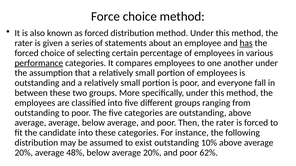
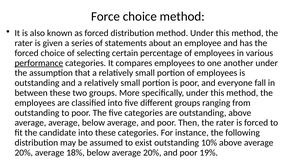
has underline: present -> none
48%: 48% -> 18%
62%: 62% -> 19%
